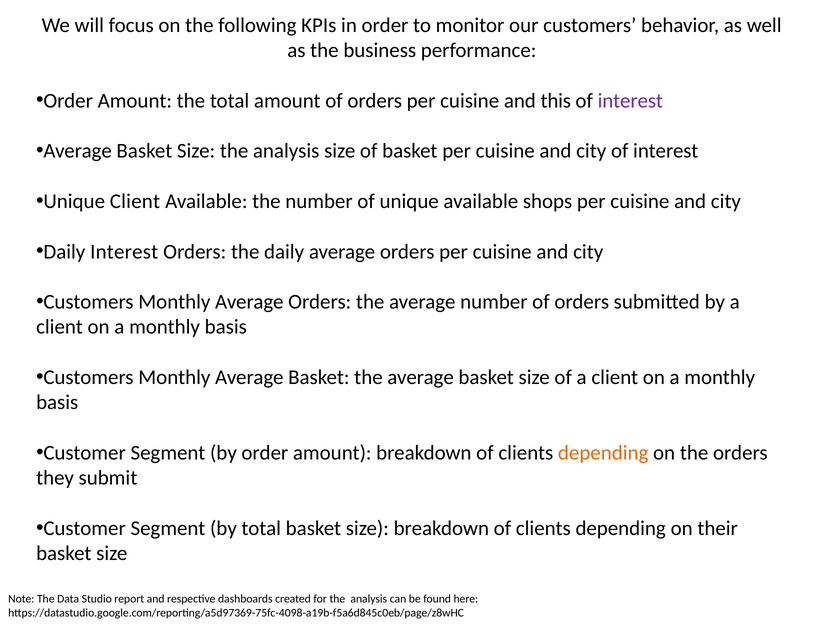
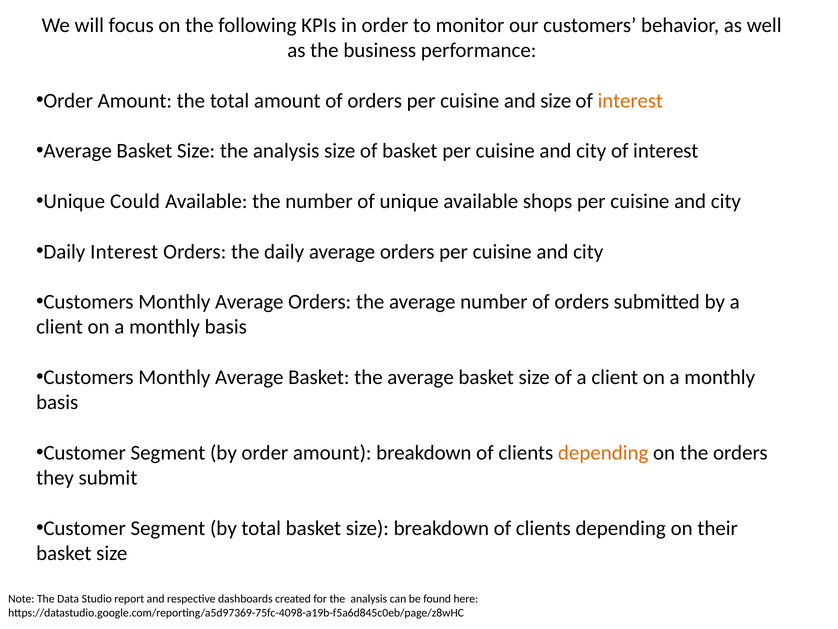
and this: this -> size
interest at (630, 101) colour: purple -> orange
Unique Client: Client -> Could
